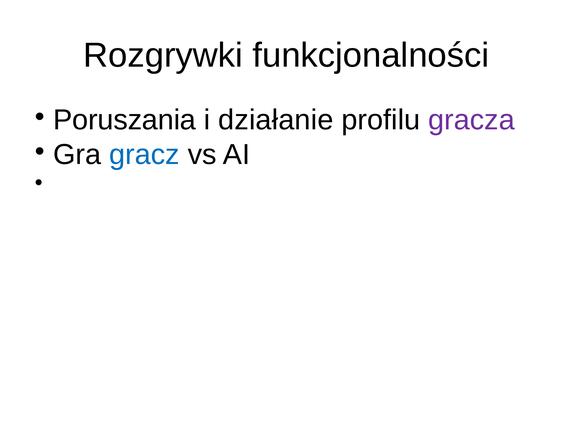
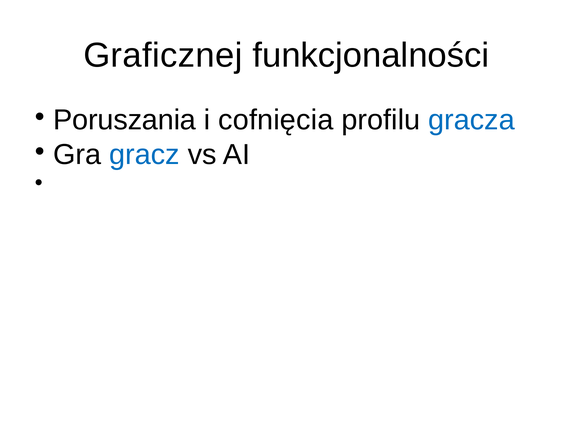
Rozgrywki: Rozgrywki -> Graficznej
działanie: działanie -> cofnięcia
gracza colour: purple -> blue
